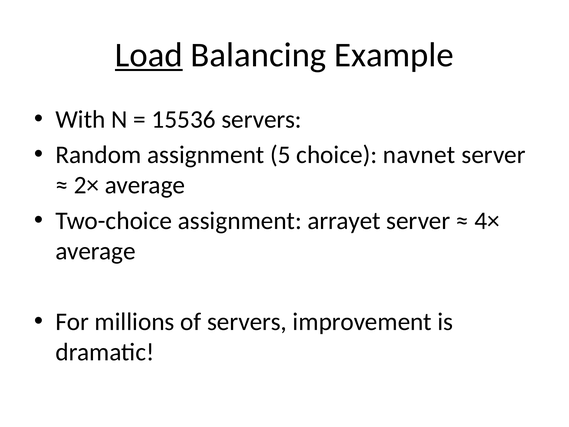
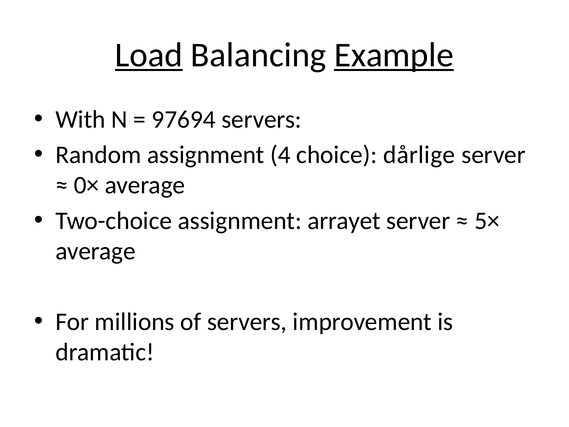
Example underline: none -> present
15536: 15536 -> 97694
5: 5 -> 4
navnet: navnet -> dårlige
2×: 2× -> 0×
4×: 4× -> 5×
